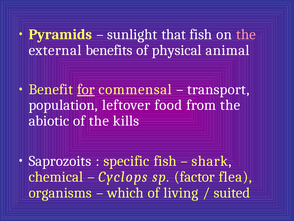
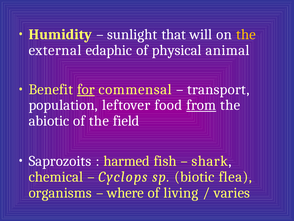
Pyramids: Pyramids -> Humidity
that fish: fish -> will
the at (246, 34) colour: pink -> yellow
benefits: benefits -> edaphic
from underline: none -> present
kills: kills -> field
specific: specific -> harmed
factor: factor -> biotic
which: which -> where
suited: suited -> varies
